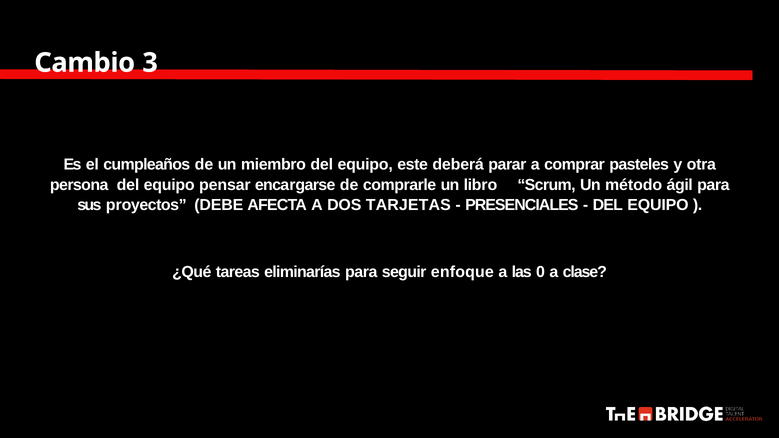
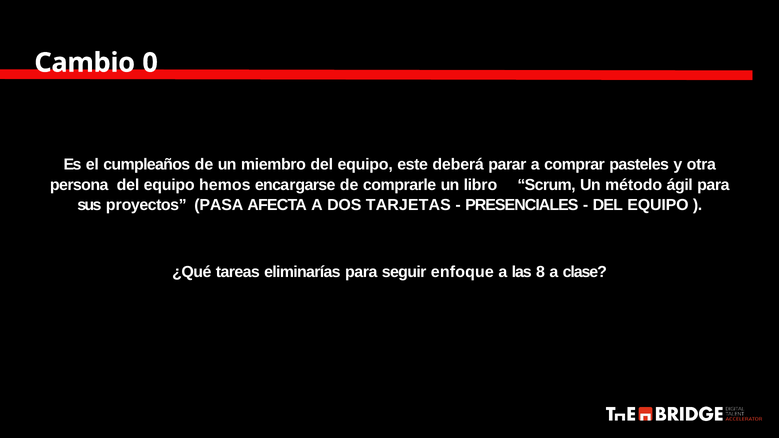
3: 3 -> 0
pensar: pensar -> hemos
DEBE: DEBE -> PASA
0: 0 -> 8
